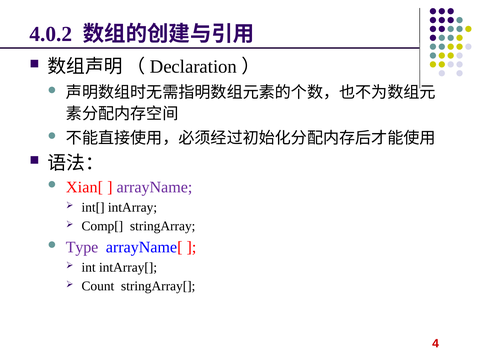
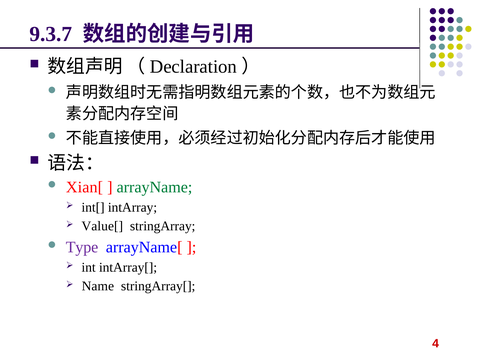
4.0.2: 4.0.2 -> 9.3.7
arrayName colour: purple -> green
Comp[: Comp[ -> Value[
Count: Count -> Name
